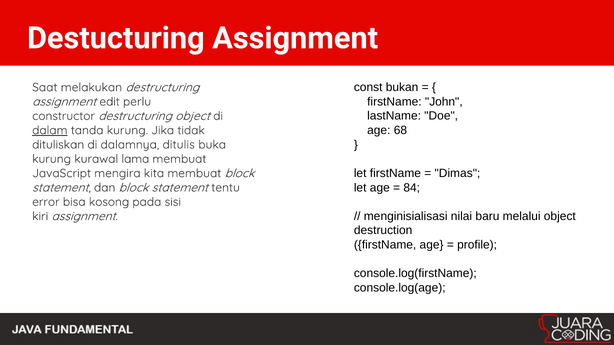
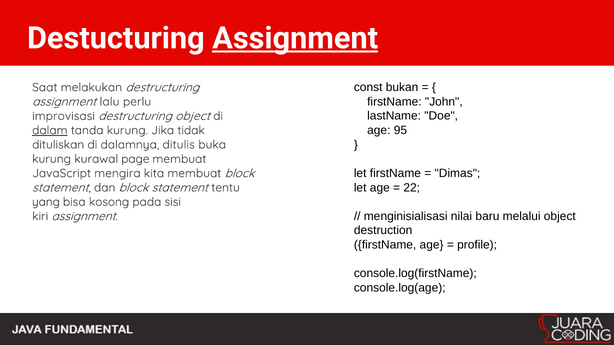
Assignment at (295, 38) underline: none -> present
edit: edit -> lalu
constructor: constructor -> improvisasi
68: 68 -> 95
lama: lama -> page
84: 84 -> 22
error: error -> yang
